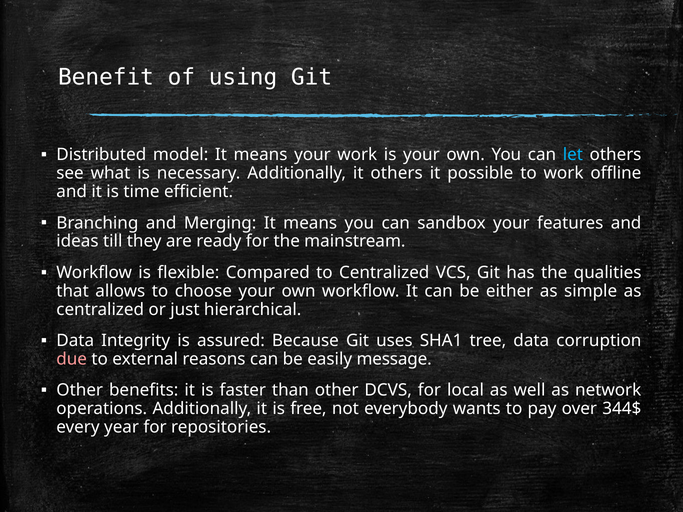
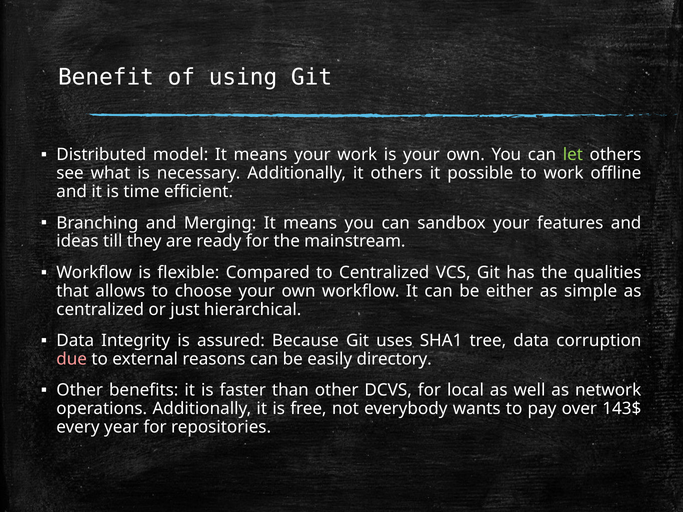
let colour: light blue -> light green
message: message -> directory
344$: 344$ -> 143$
